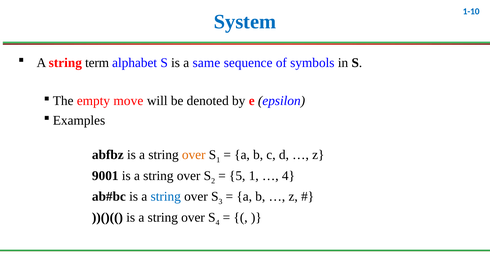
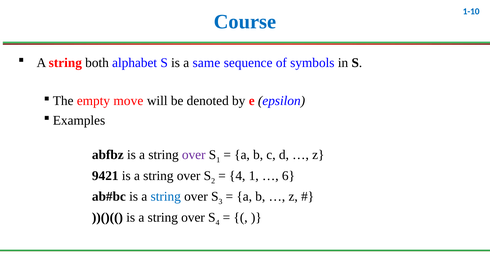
System: System -> Course
term: term -> both
over at (194, 155) colour: orange -> purple
9001: 9001 -> 9421
5 at (237, 175): 5 -> 4
4 at (288, 175): 4 -> 6
